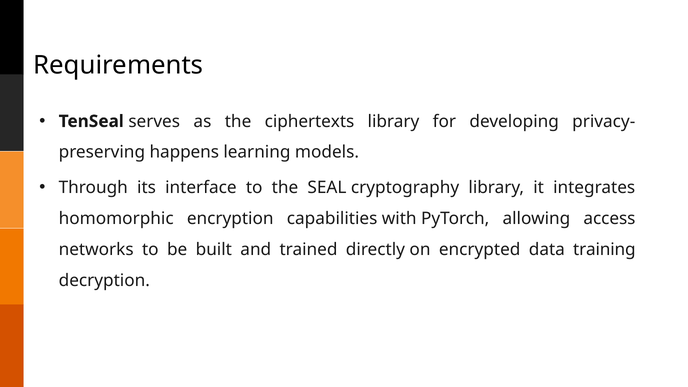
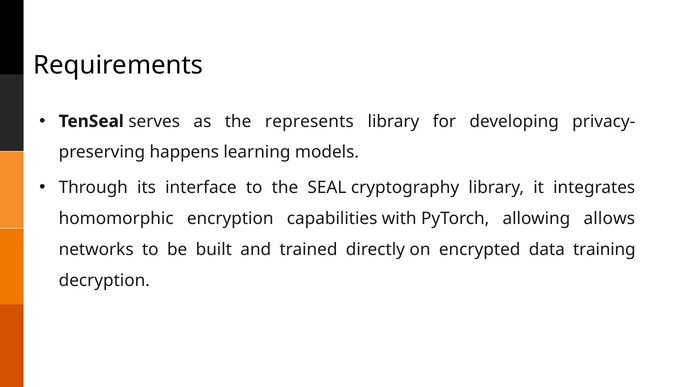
ciphertexts: ciphertexts -> represents
access: access -> allows
